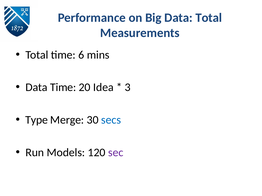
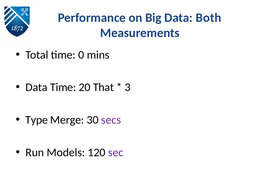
Data Total: Total -> Both
6: 6 -> 0
Idea: Idea -> That
secs colour: blue -> purple
